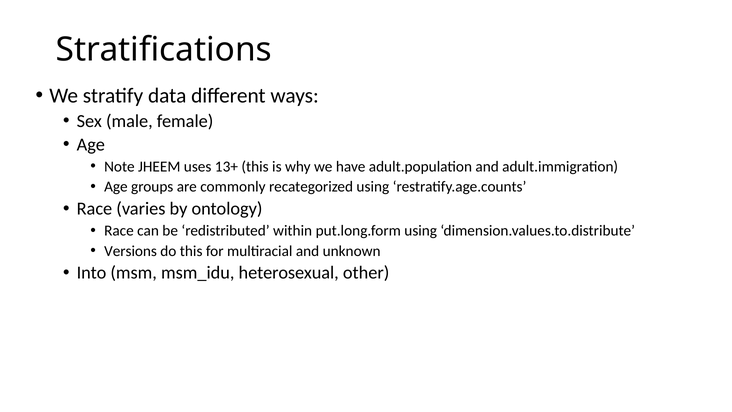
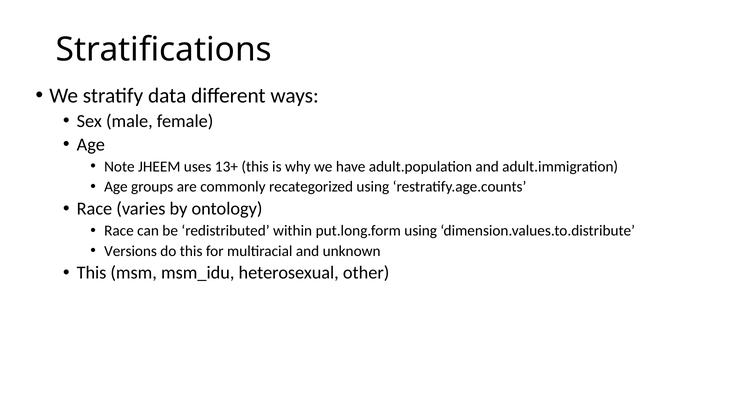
Into at (92, 273): Into -> This
